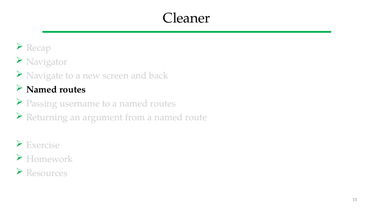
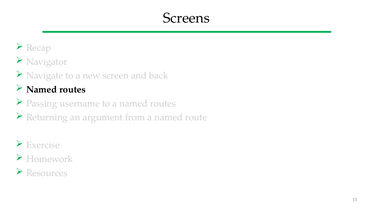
Cleaner: Cleaner -> Screens
